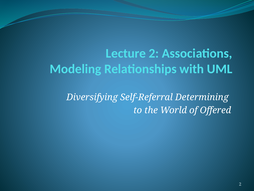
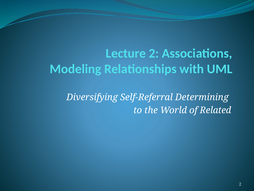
Offered: Offered -> Related
